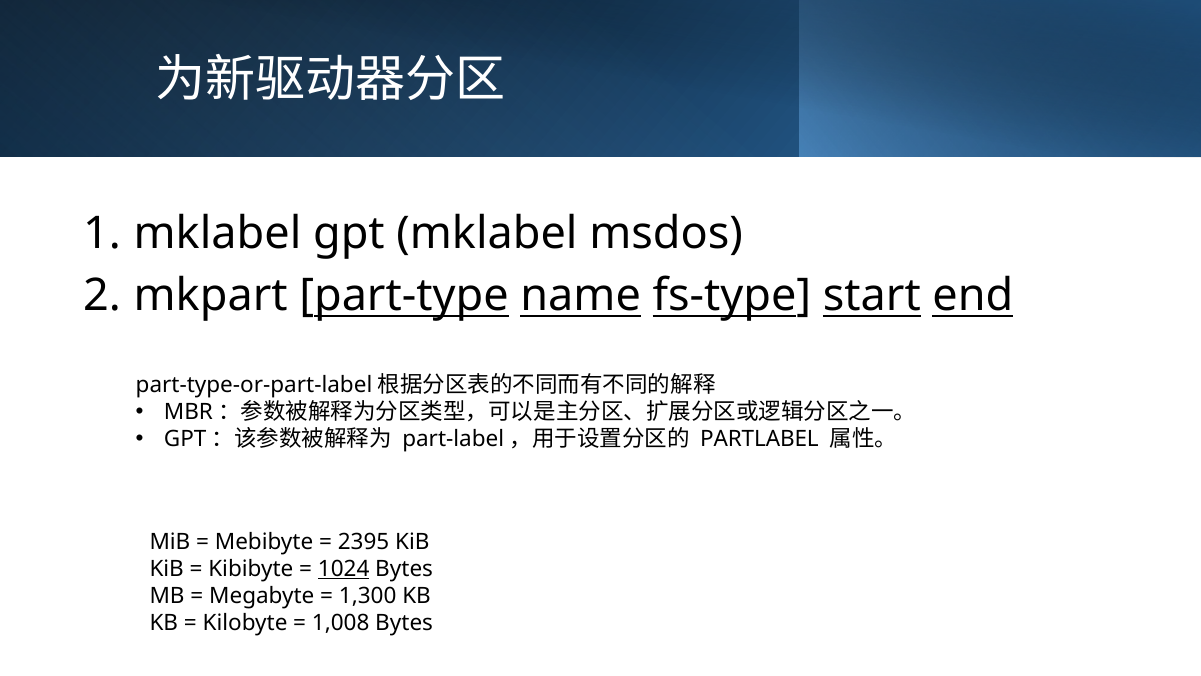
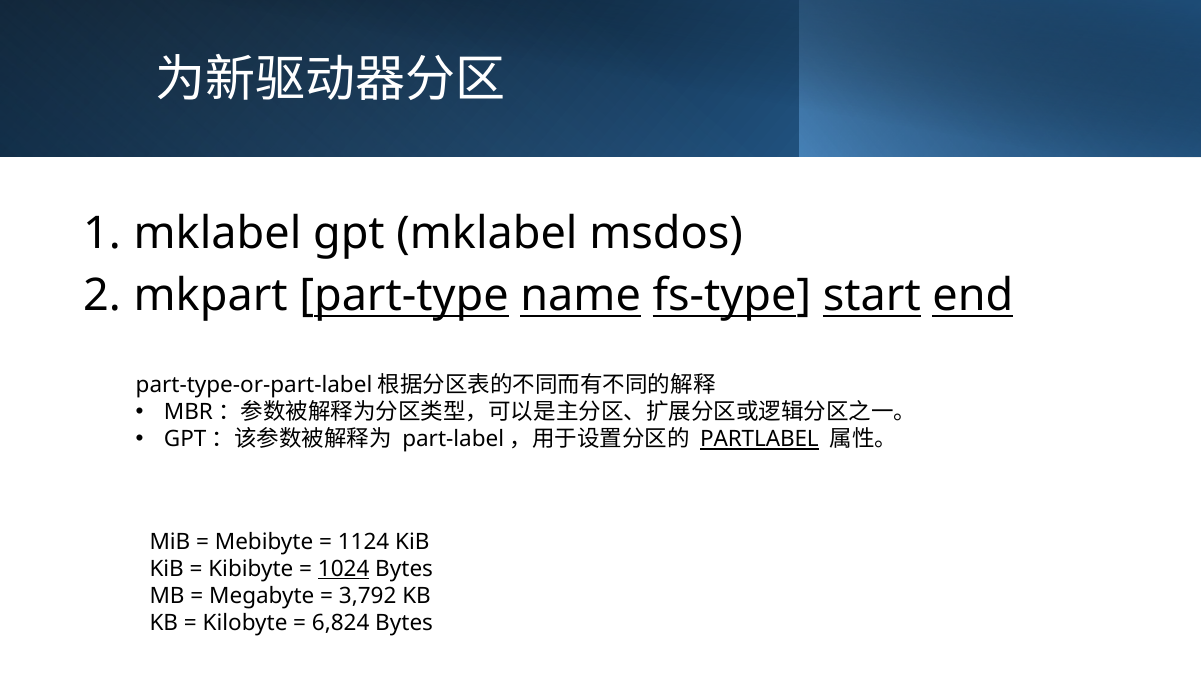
PARTLABEL underline: none -> present
2395: 2395 -> 1124
1,300: 1,300 -> 3,792
1,008: 1,008 -> 6,824
